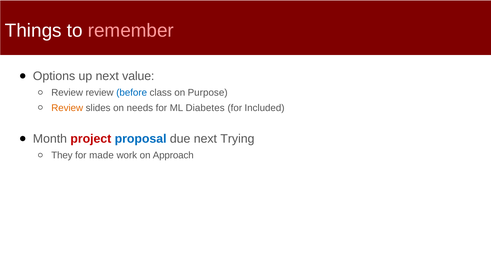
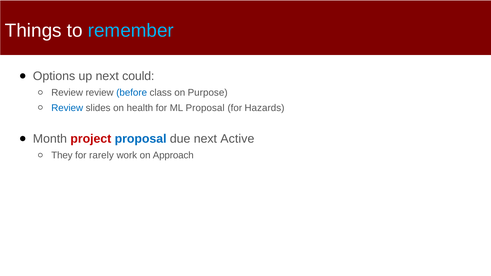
remember colour: pink -> light blue
value: value -> could
Review at (67, 108) colour: orange -> blue
needs: needs -> health
ML Diabetes: Diabetes -> Proposal
Included: Included -> Hazards
Trying: Trying -> Active
made: made -> rarely
